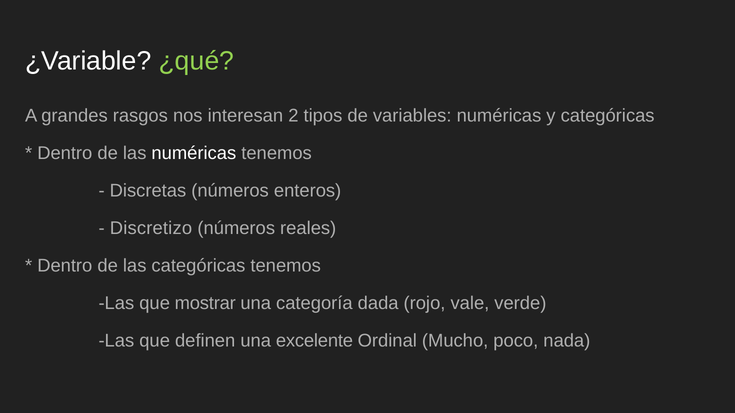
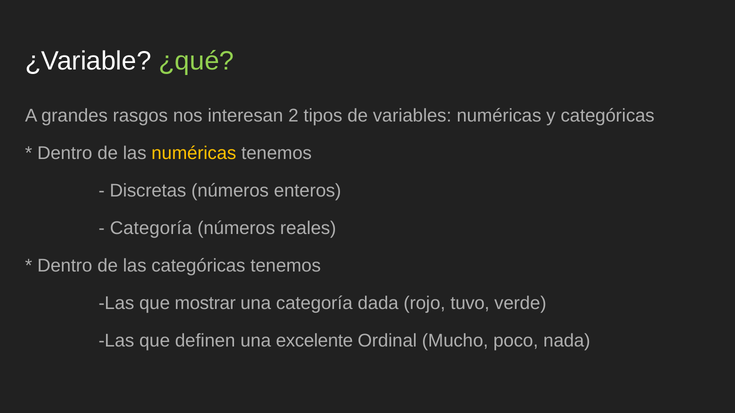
numéricas at (194, 153) colour: white -> yellow
Discretizo at (151, 228): Discretizo -> Categoría
vale: vale -> tuvo
